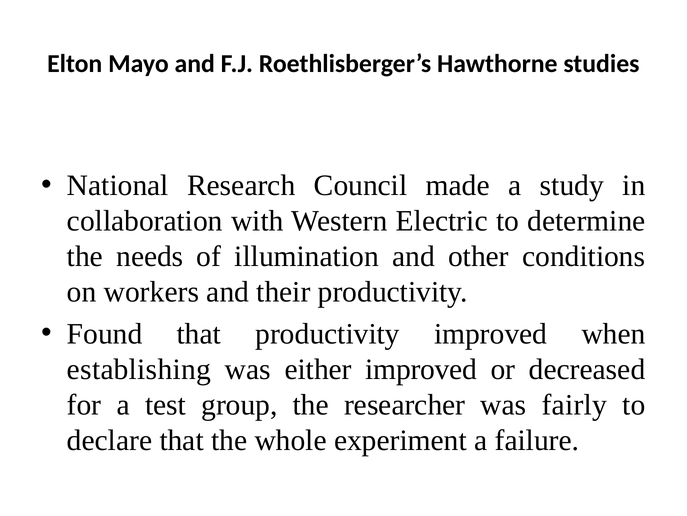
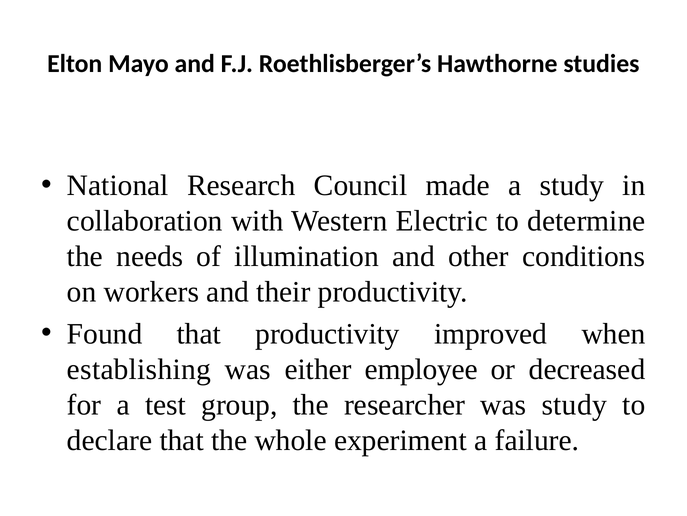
either improved: improved -> employee
was fairly: fairly -> study
